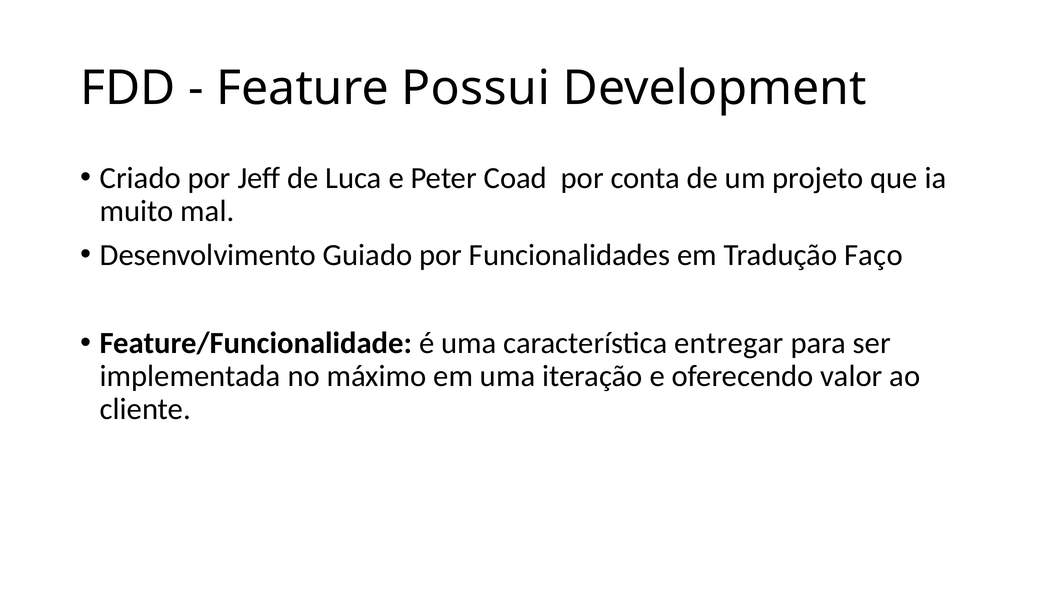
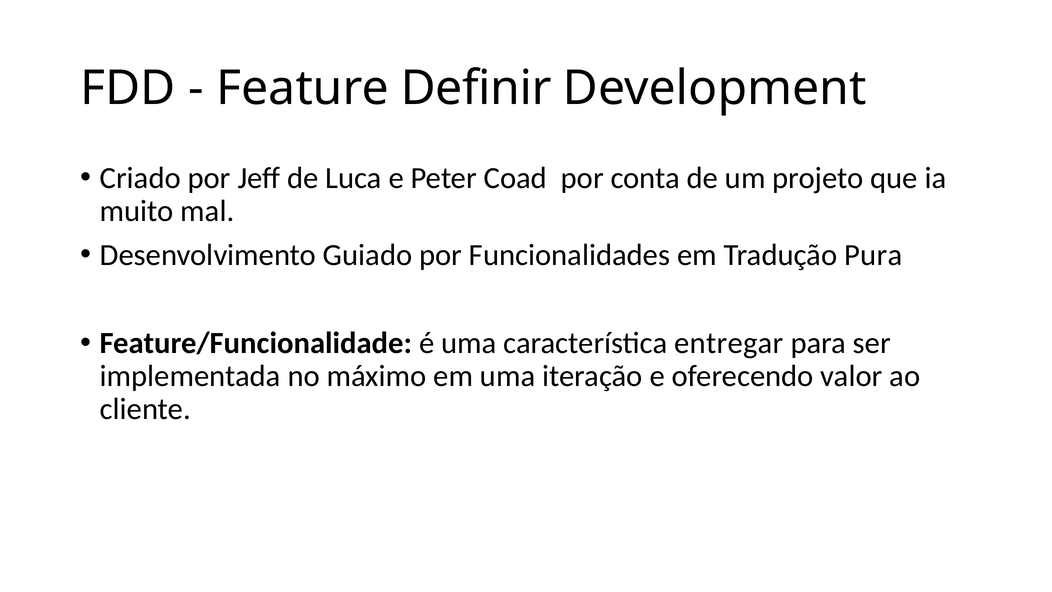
Possui: Possui -> Definir
Faço: Faço -> Pura
